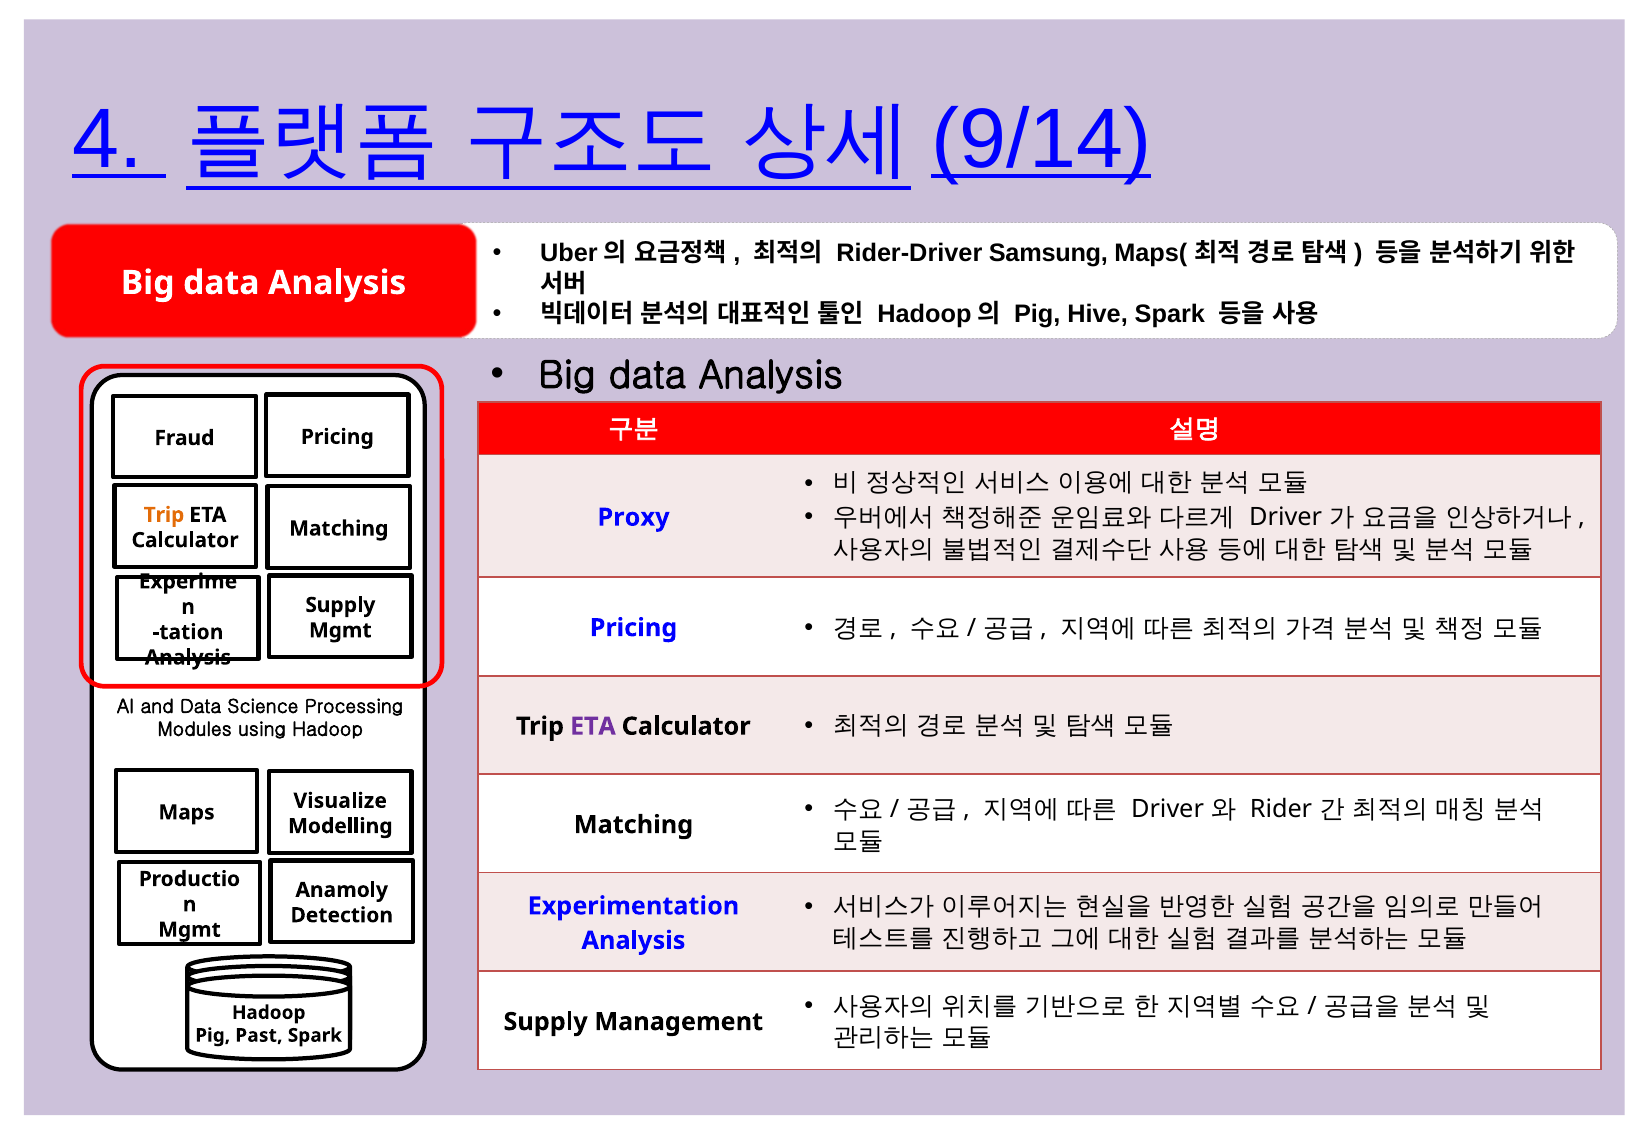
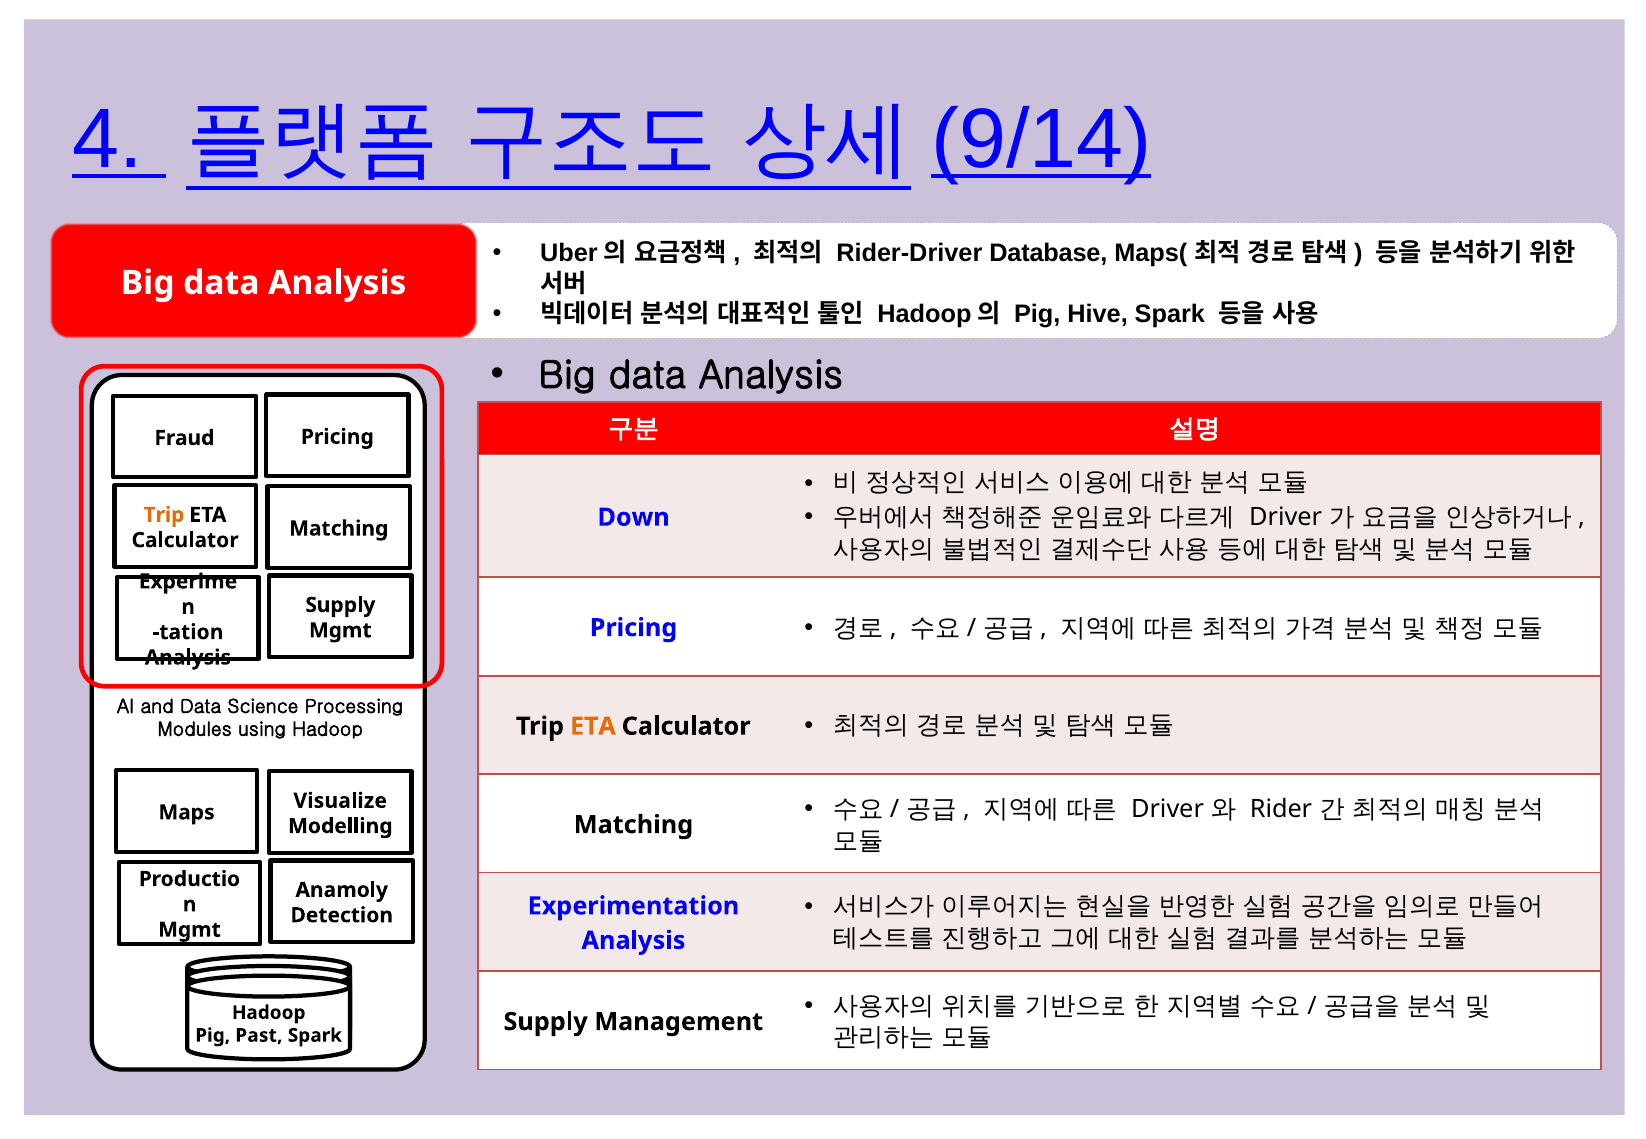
Samsung: Samsung -> Database
Proxy: Proxy -> Down
ETA at (593, 727) colour: purple -> orange
